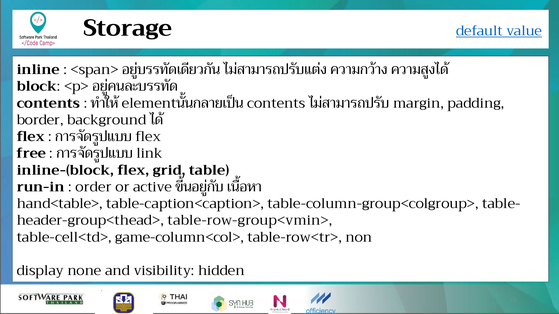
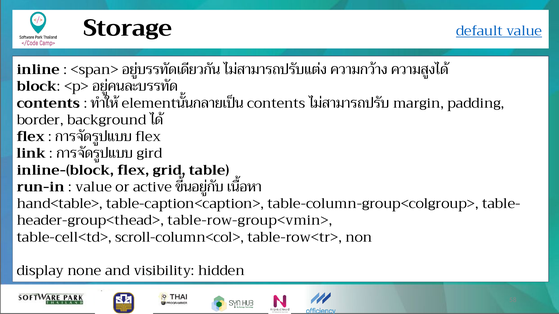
free: free -> link
link: link -> gird
order at (94, 187): order -> value
game-column<col>: game-column<col> -> scroll-column<col>
